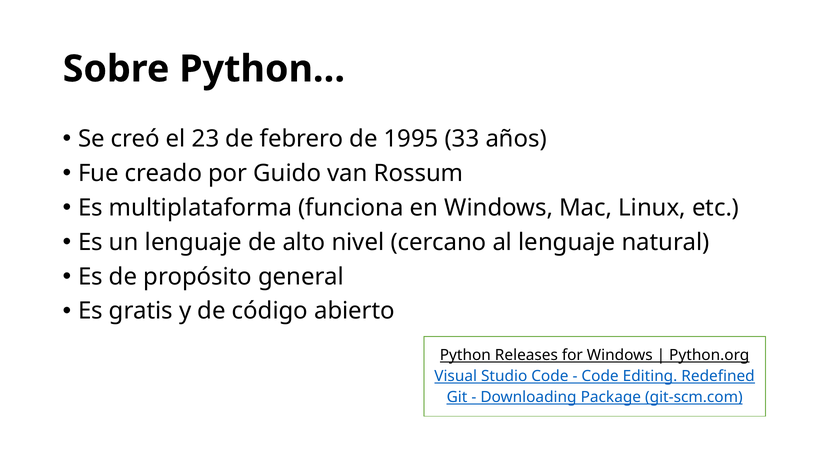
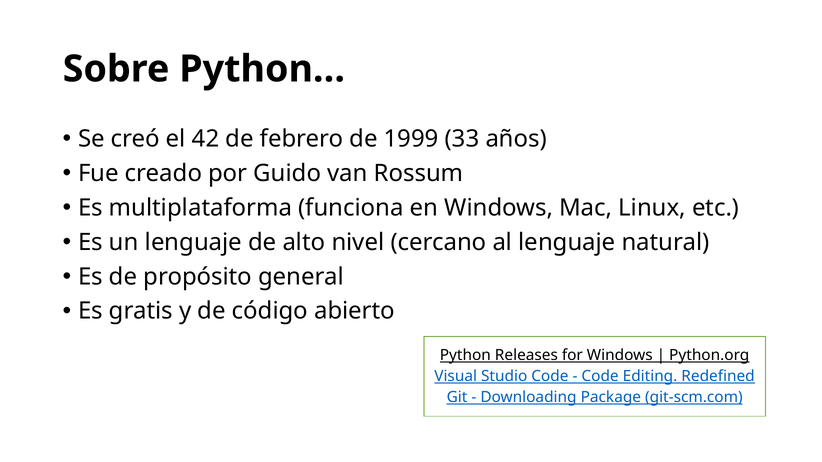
23: 23 -> 42
1995: 1995 -> 1999
